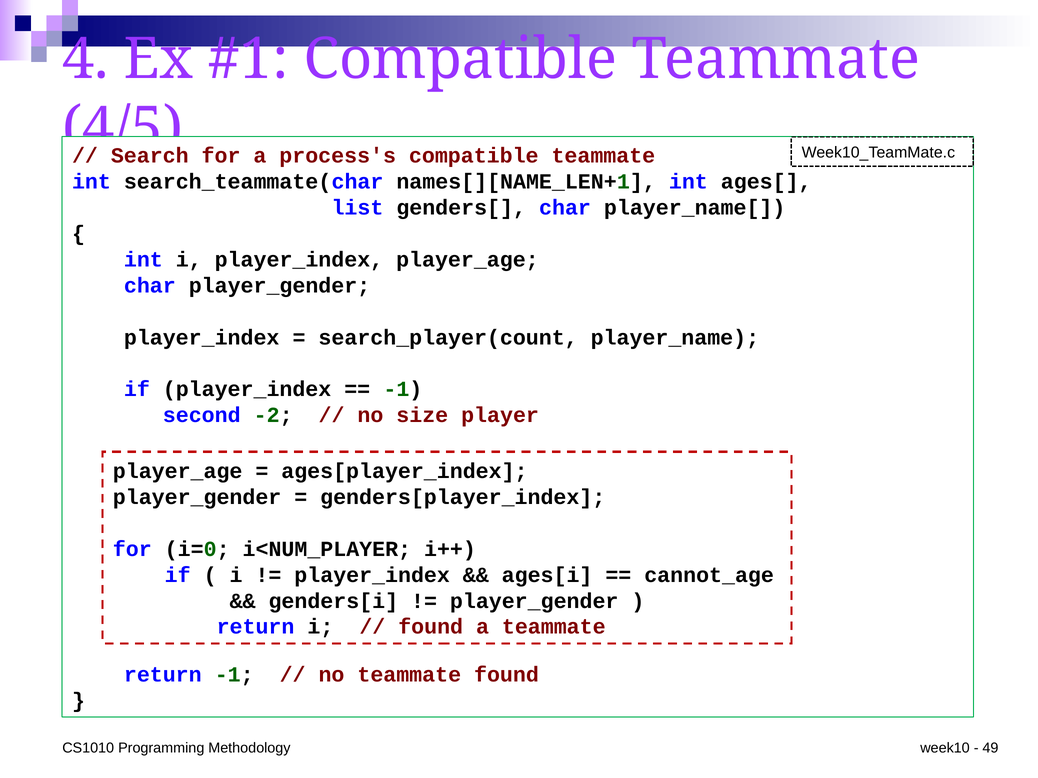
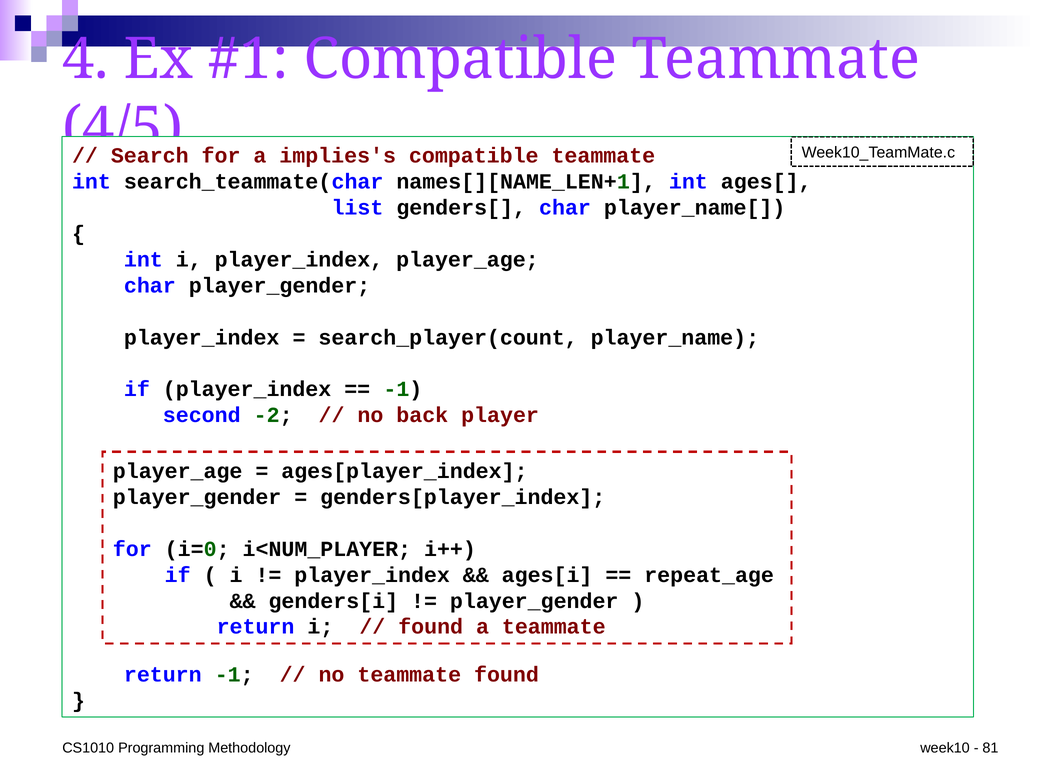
process's: process's -> implies's
size: size -> back
cannot_age: cannot_age -> repeat_age
49: 49 -> 81
